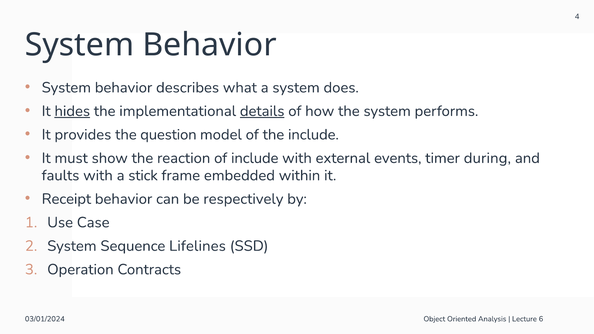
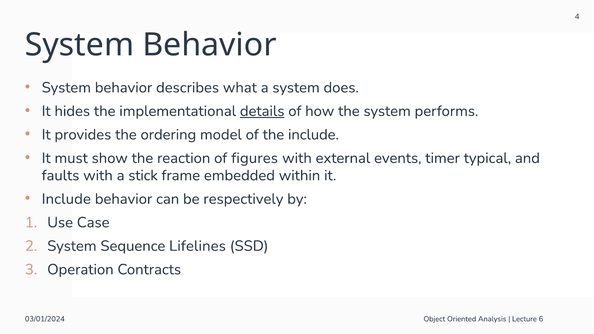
hides underline: present -> none
question: question -> ordering
of include: include -> figures
during: during -> typical
Receipt at (66, 199): Receipt -> Include
